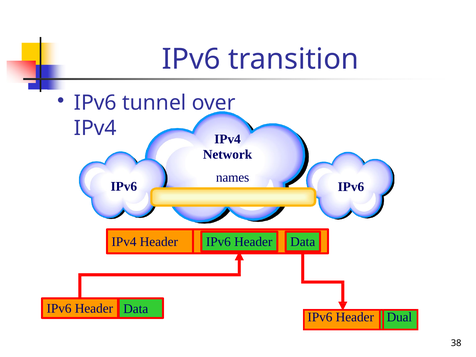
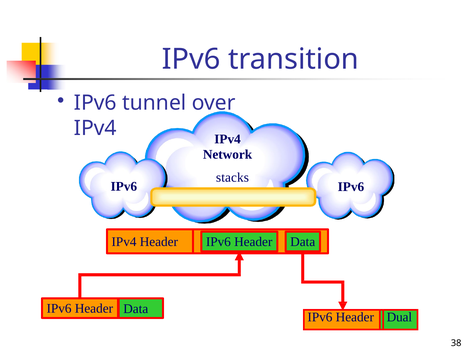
names: names -> stacks
